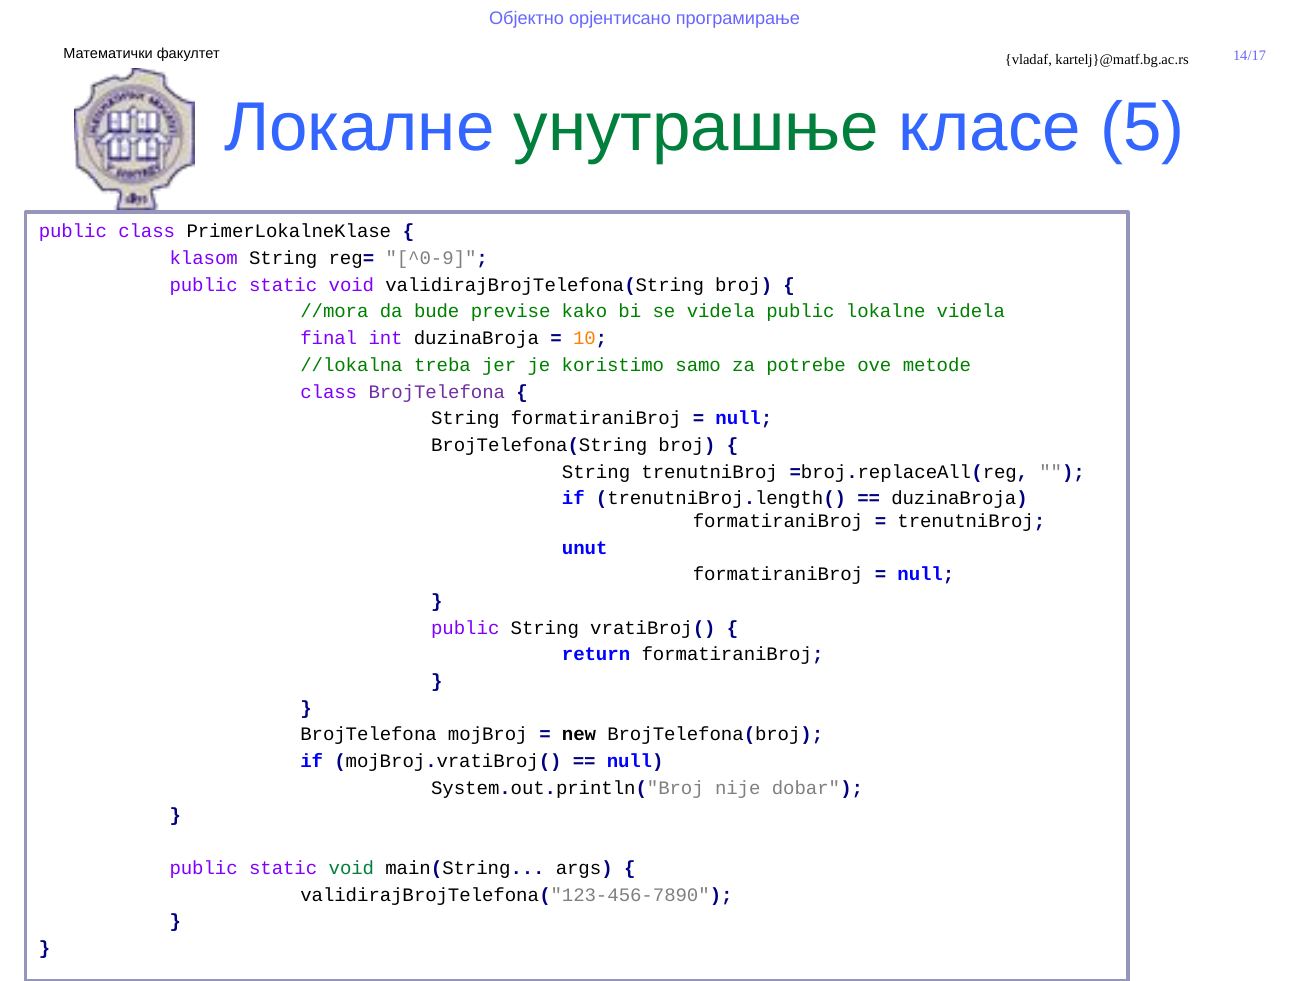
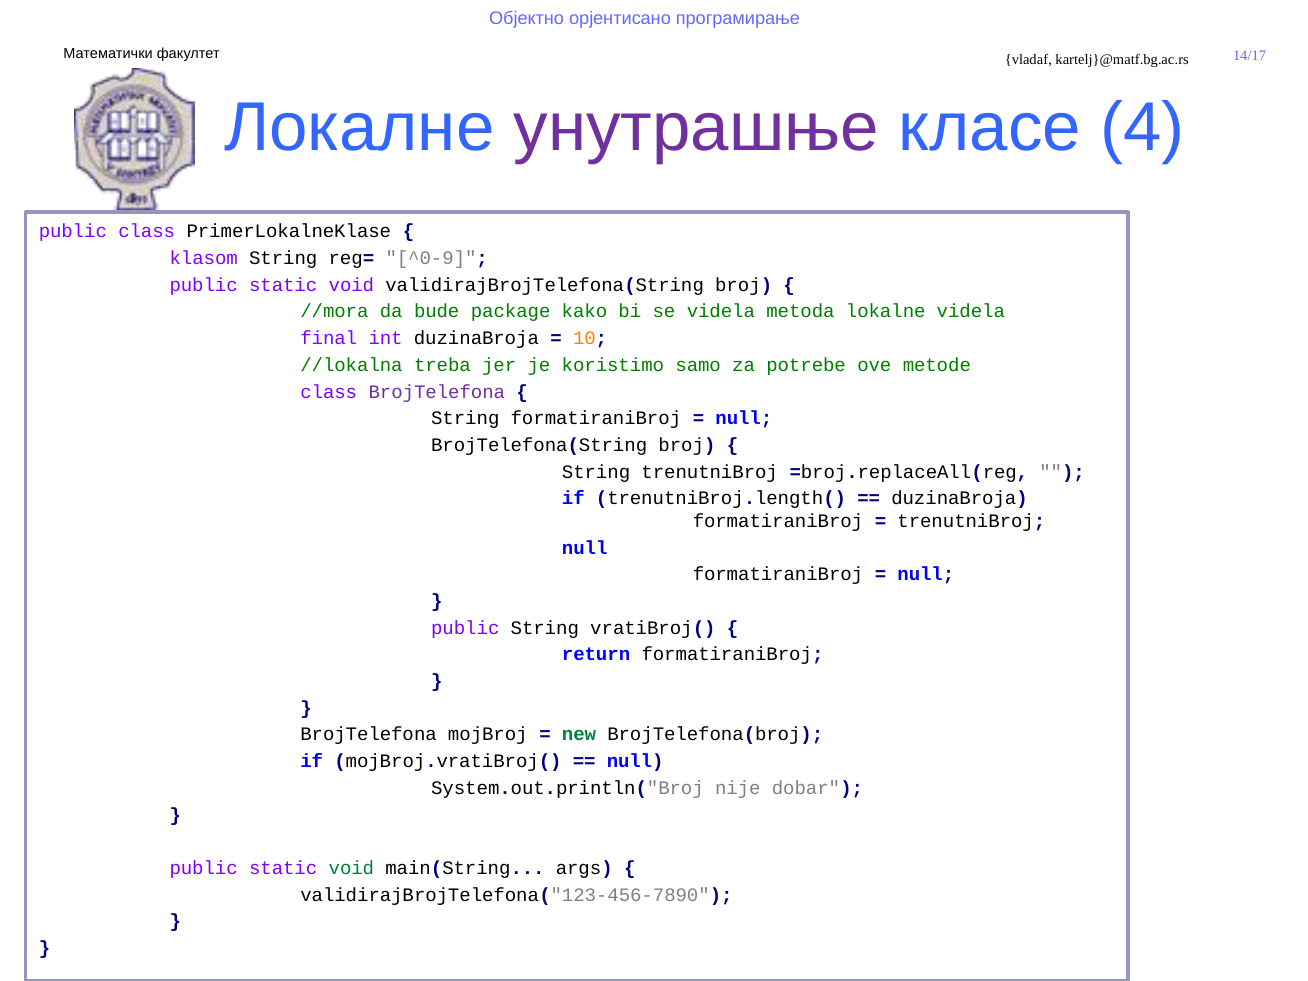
унутрашње colour: green -> purple
5: 5 -> 4
previse: previse -> package
videla public: public -> metoda
unut at (585, 548): unut -> null
new colour: black -> green
